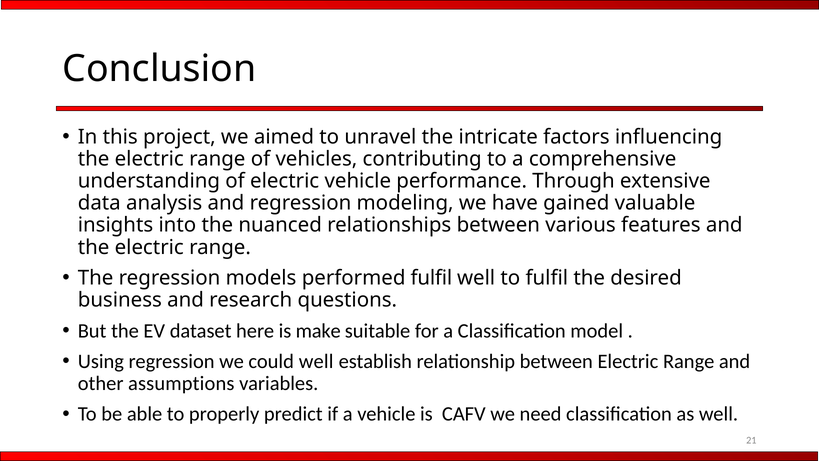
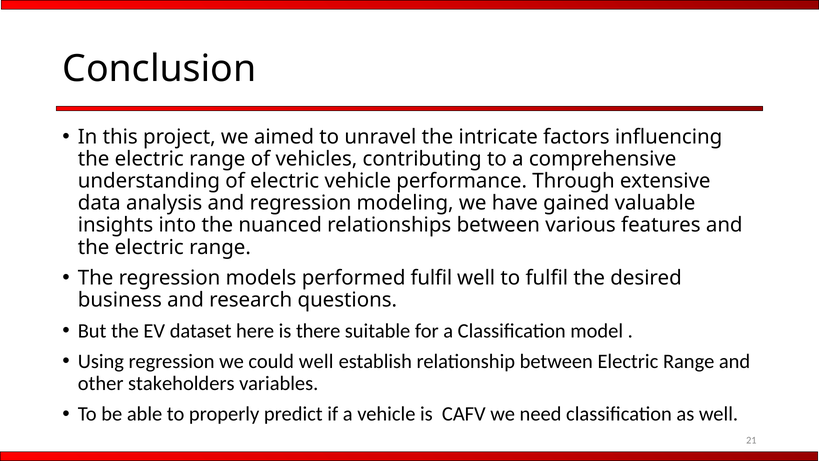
make: make -> there
assumptions: assumptions -> stakeholders
